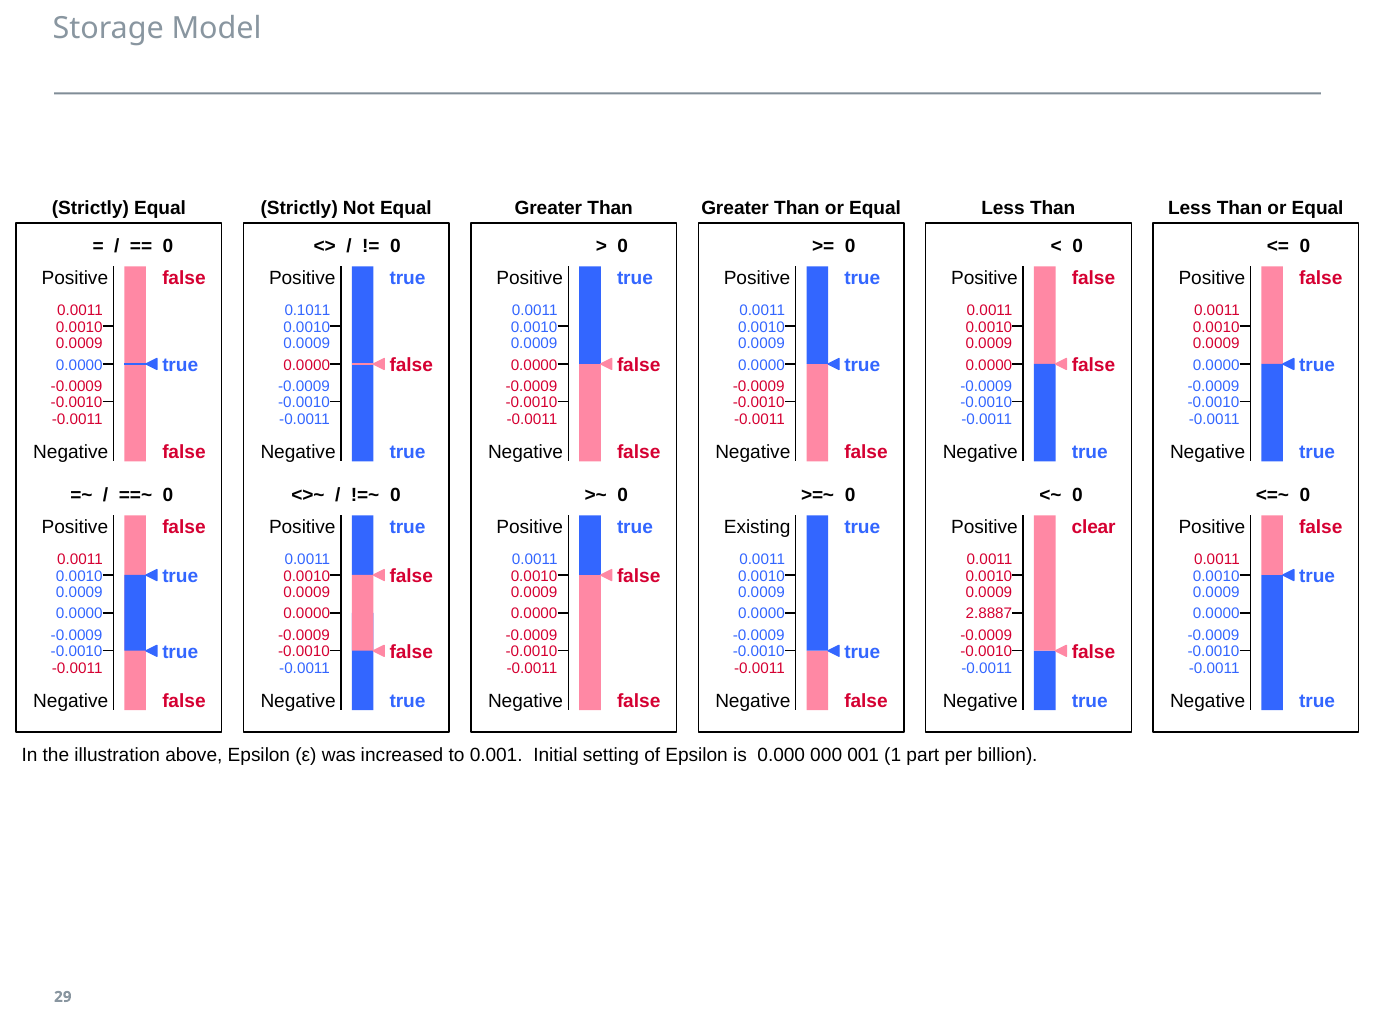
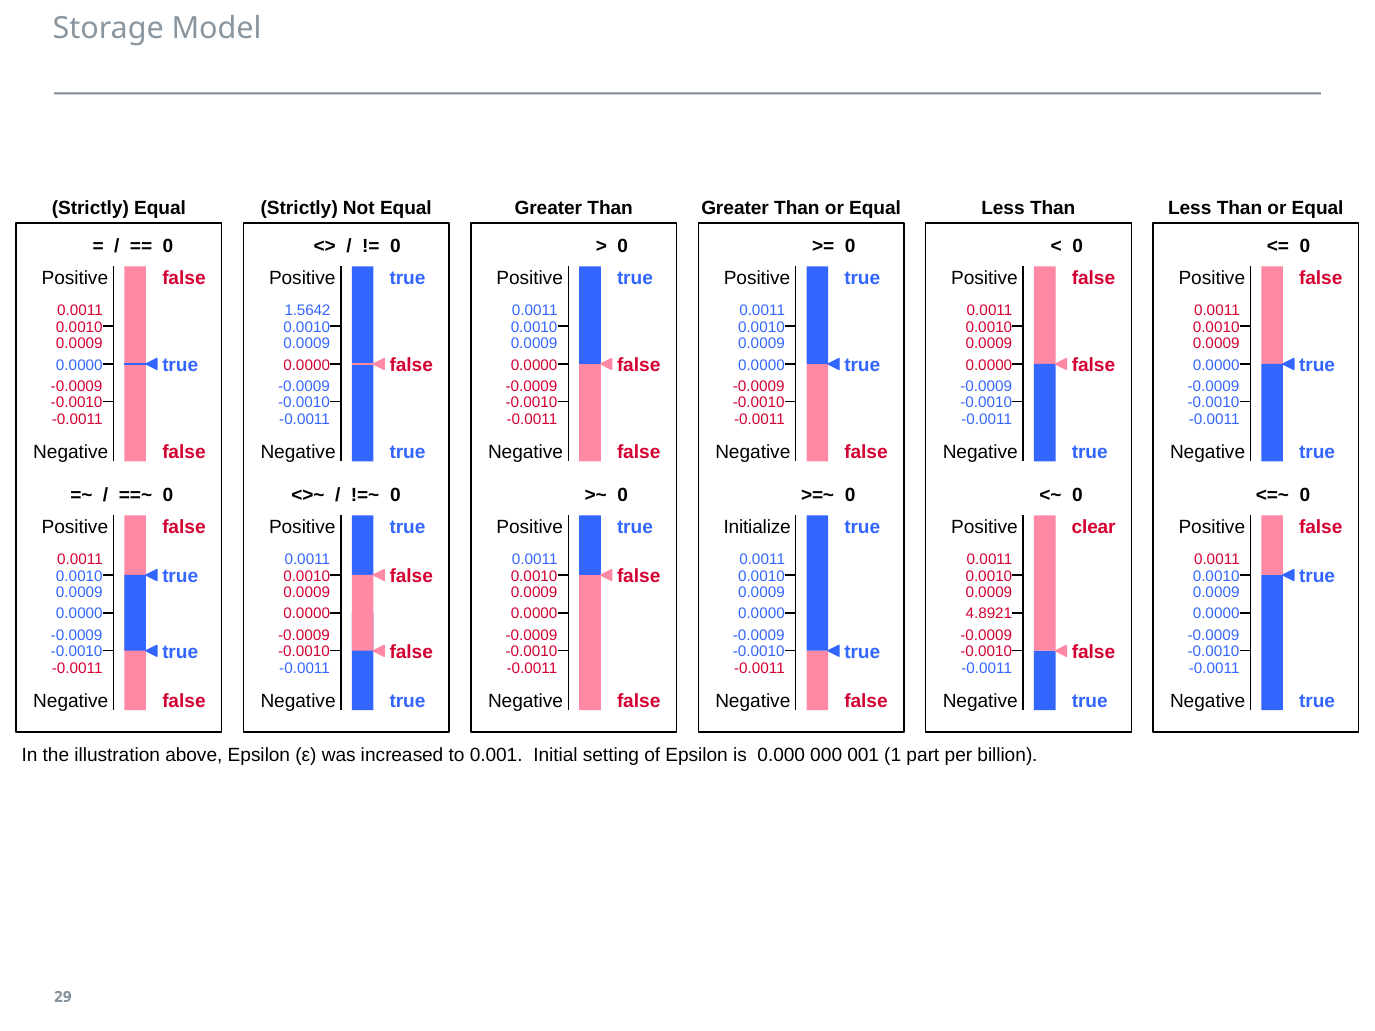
0.1011: 0.1011 -> 1.5642
Existing: Existing -> Initialize
2.8887: 2.8887 -> 4.8921
